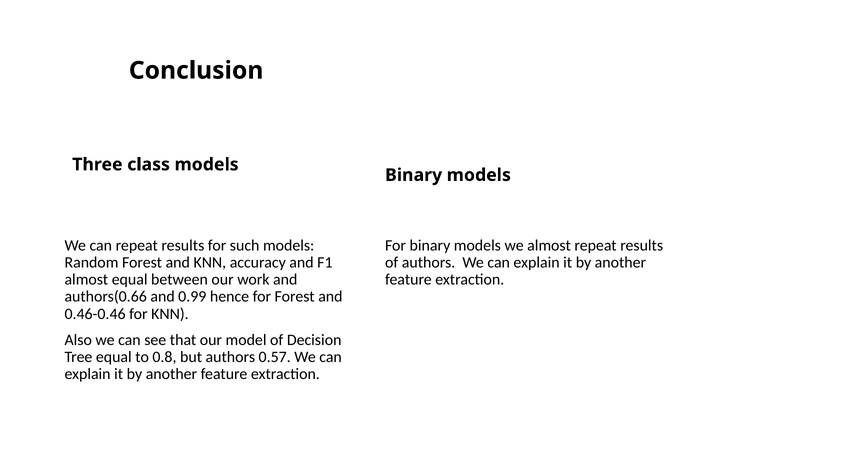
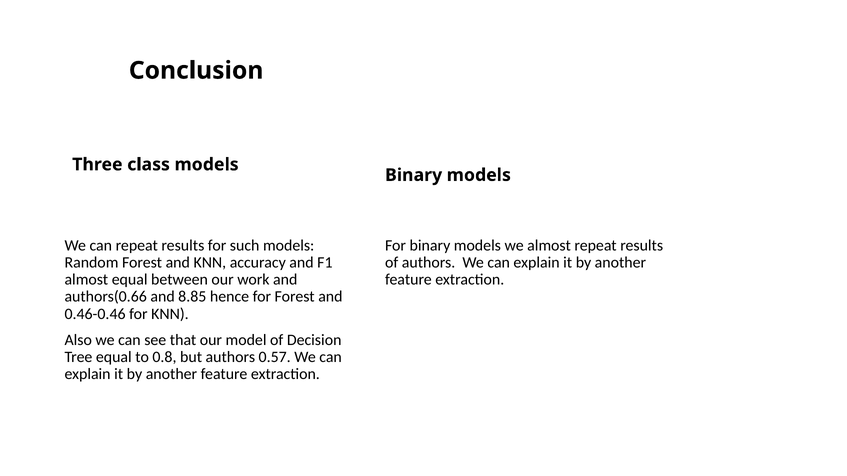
0.99: 0.99 -> 8.85
